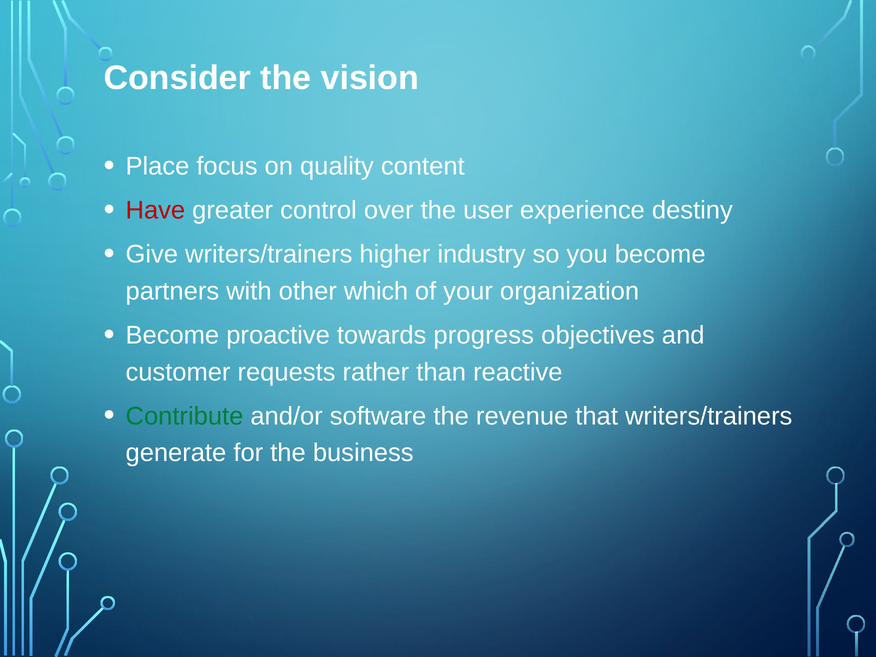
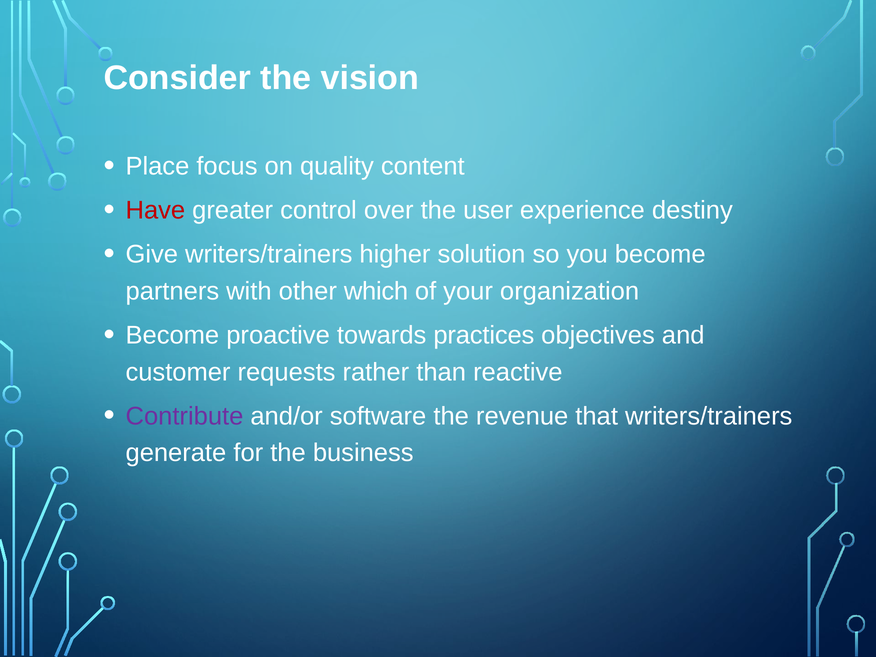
industry: industry -> solution
progress: progress -> practices
Contribute colour: green -> purple
